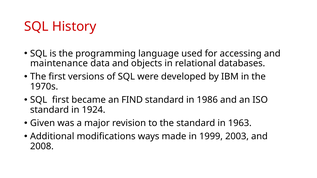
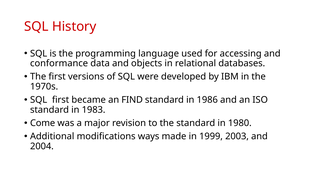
maintenance: maintenance -> conformance
1924: 1924 -> 1983
Given: Given -> Come
1963: 1963 -> 1980
2008: 2008 -> 2004
